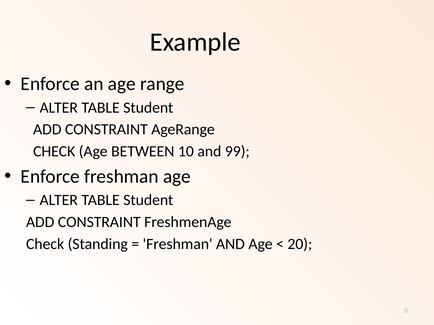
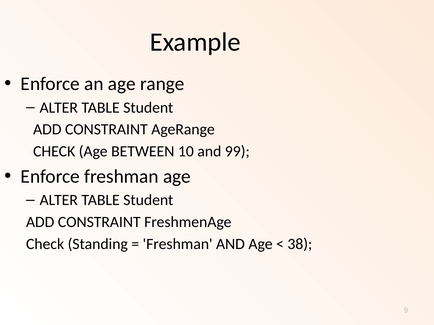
20: 20 -> 38
